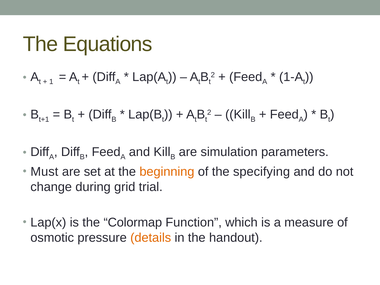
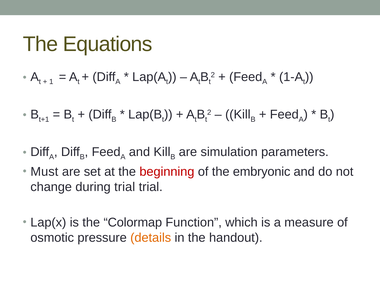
beginning colour: orange -> red
specifying: specifying -> embryonic
during grid: grid -> trial
